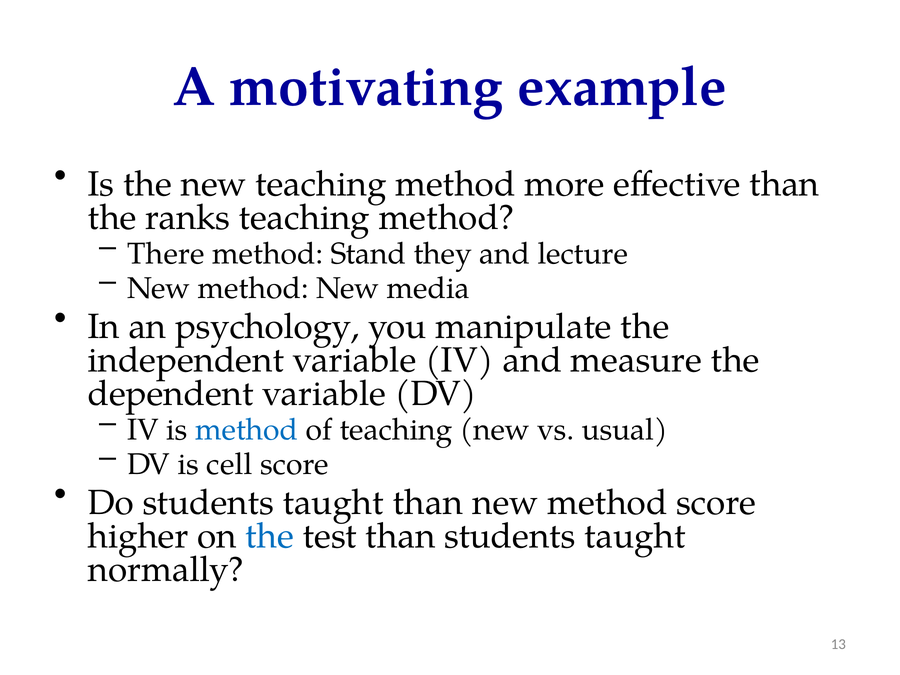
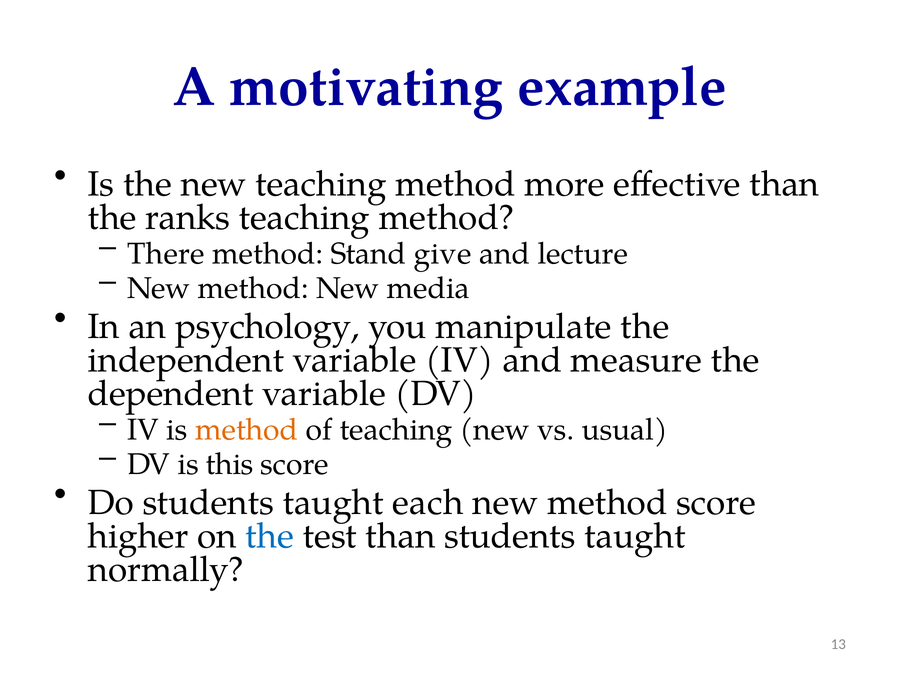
they: they -> give
method at (247, 430) colour: blue -> orange
cell: cell -> this
taught than: than -> each
